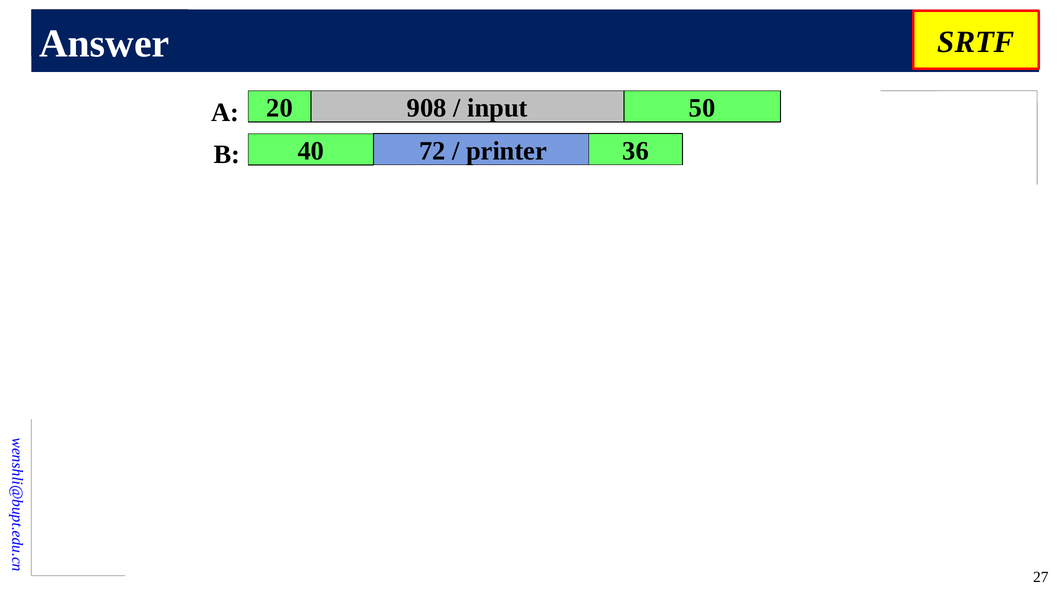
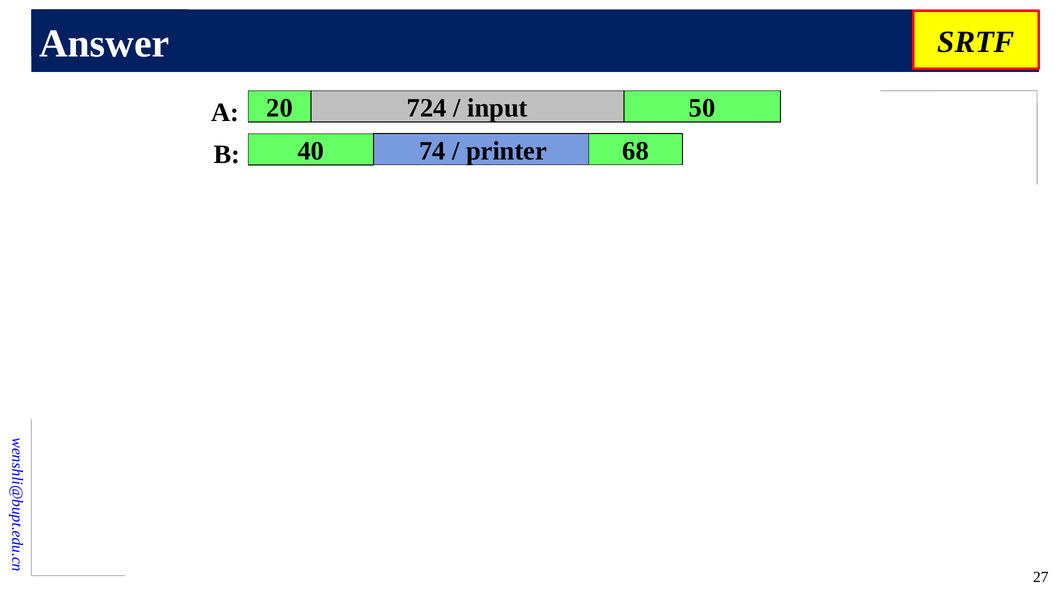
908: 908 -> 724
72: 72 -> 74
36: 36 -> 68
